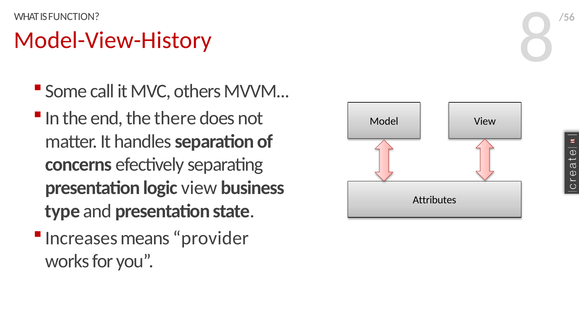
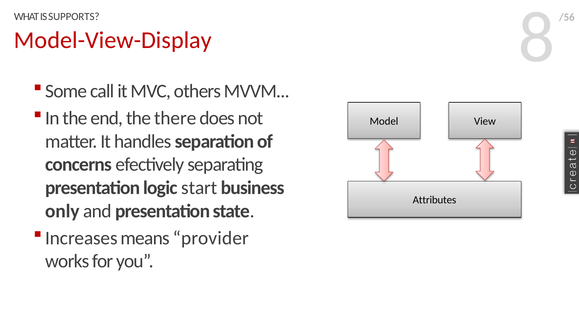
FUNCTION: FUNCTION -> SUPPORTS
Model-View-History: Model-View-History -> Model-View-Display
logic view: view -> start
type: type -> only
